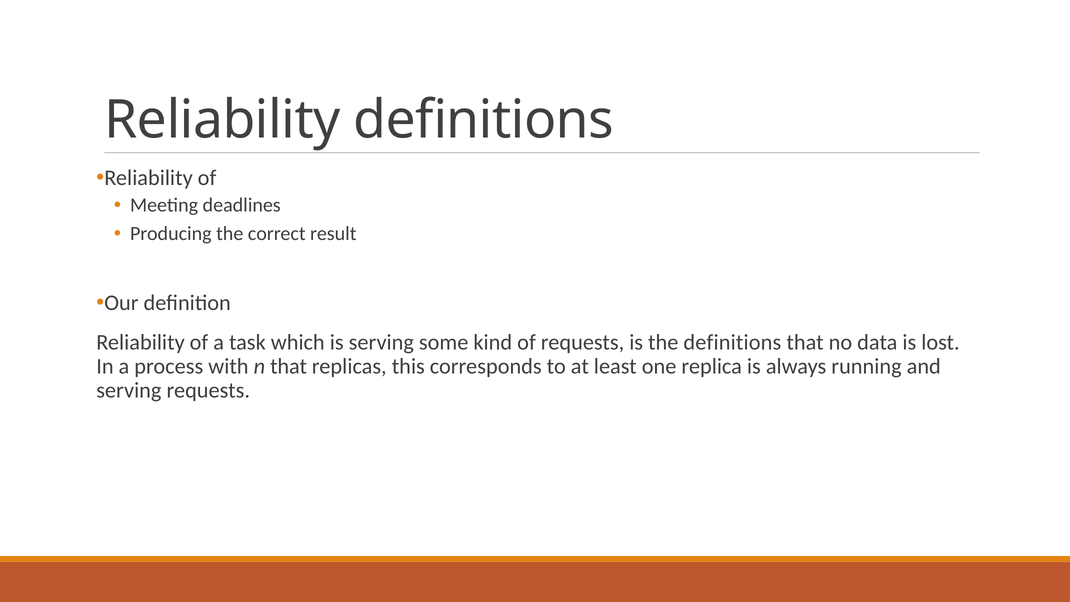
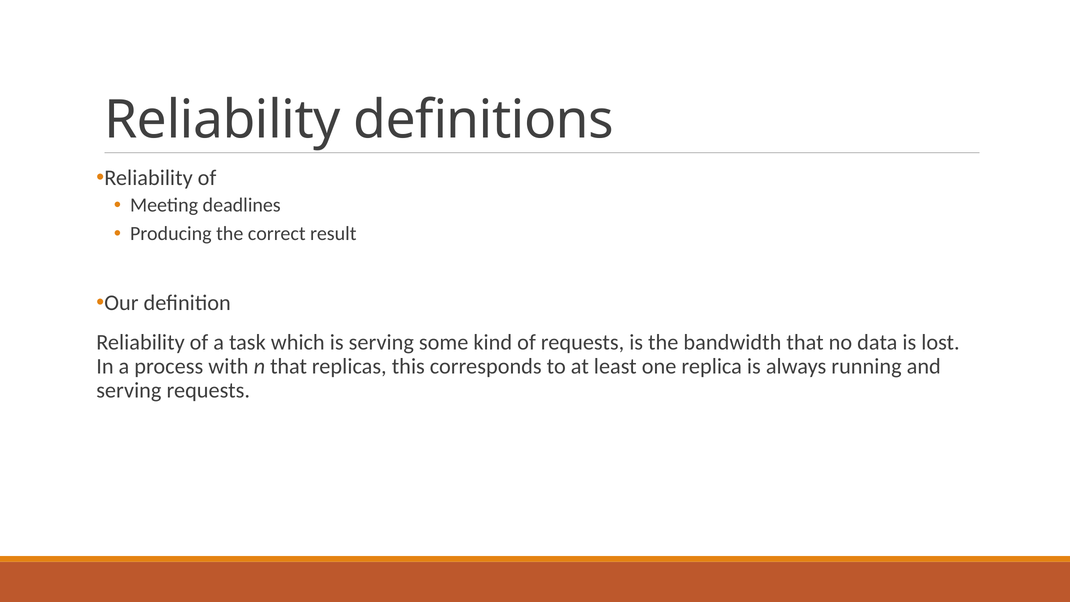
the definitions: definitions -> bandwidth
